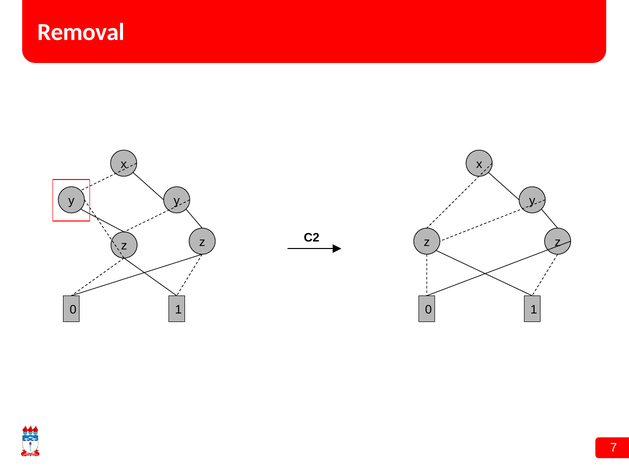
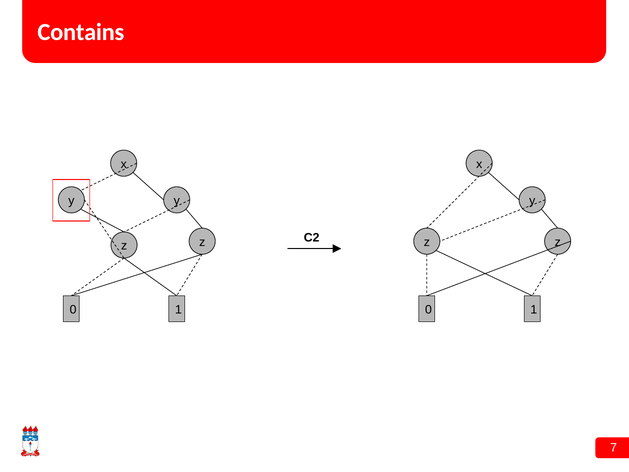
Removal: Removal -> Contains
